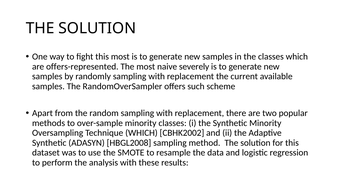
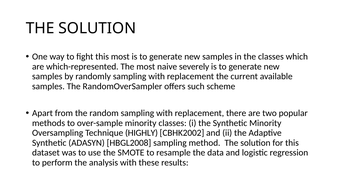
offers-represented: offers-represented -> which-represented
Technique WHICH: WHICH -> HIGHLY
